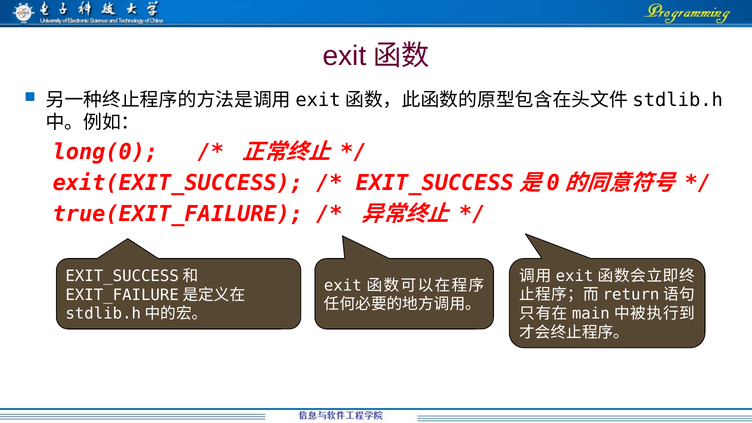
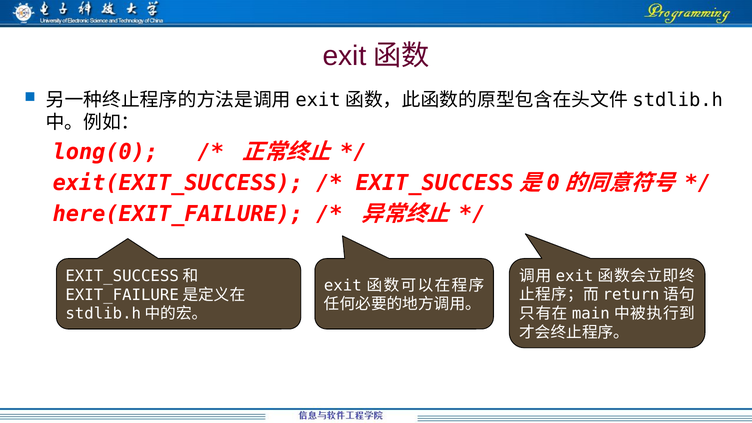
true(EXIT_FAILURE: true(EXIT_FAILURE -> here(EXIT_FAILURE
